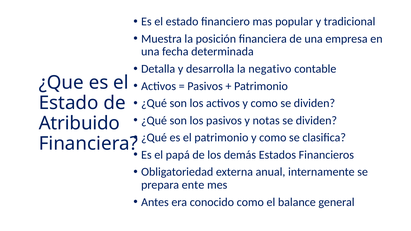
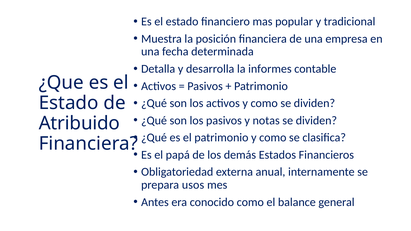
negativo: negativo -> informes
ente: ente -> usos
